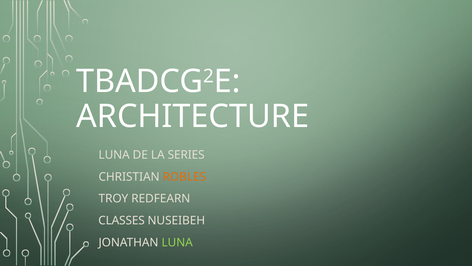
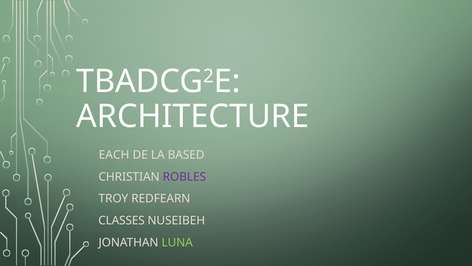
LUNA at (114, 155): LUNA -> EACH
SERIES: SERIES -> BASED
ROBLES colour: orange -> purple
